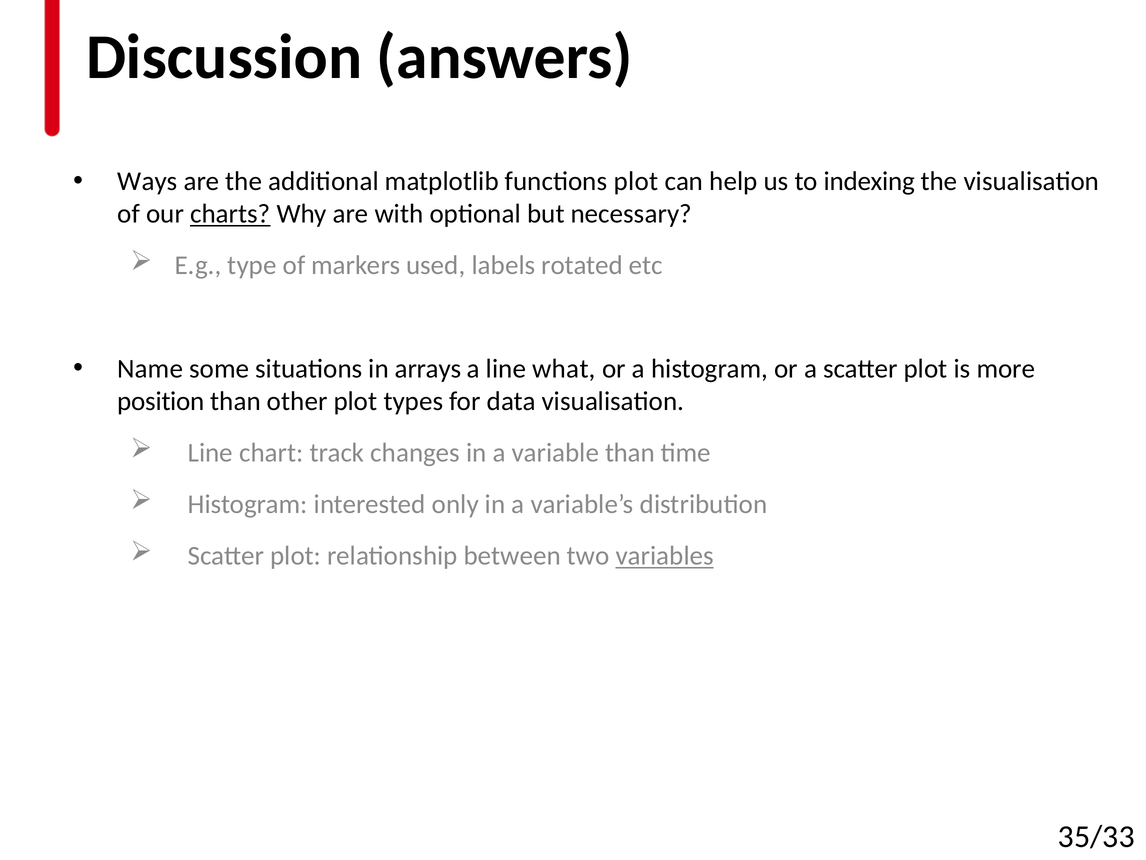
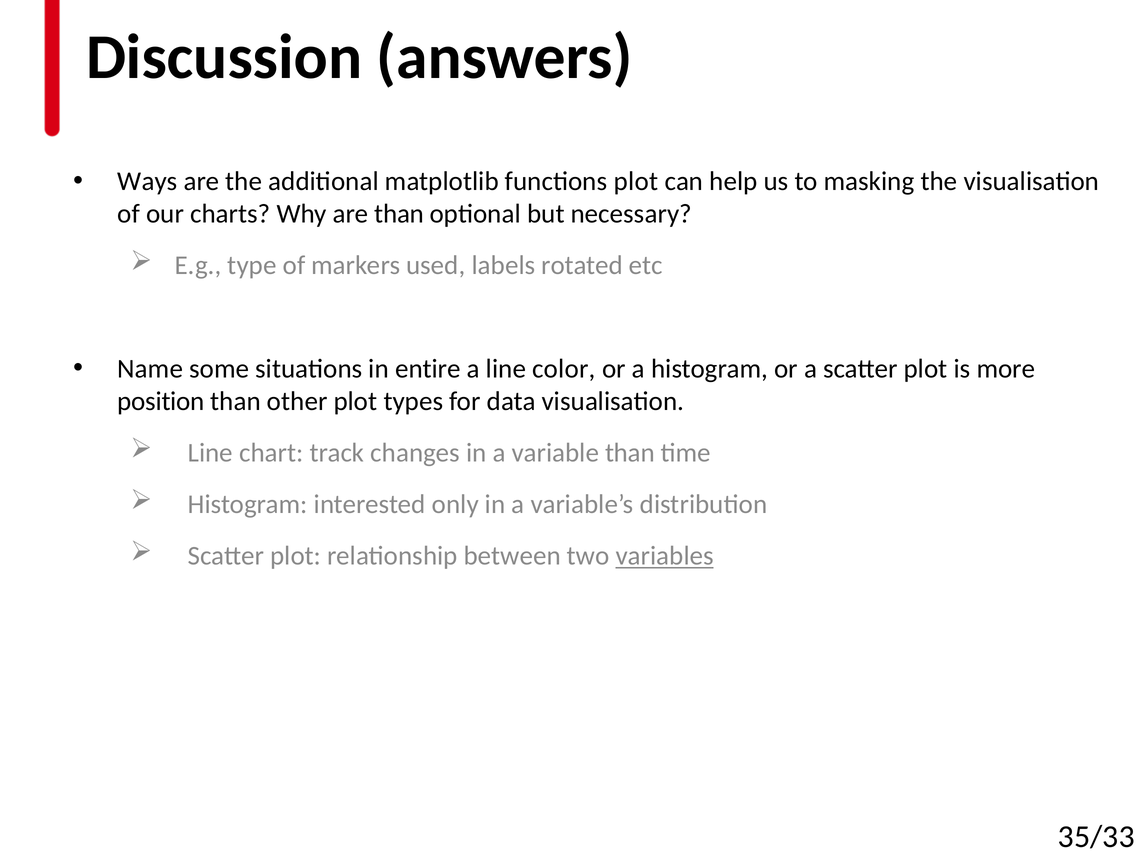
indexing: indexing -> masking
charts underline: present -> none
are with: with -> than
arrays: arrays -> entire
what: what -> color
